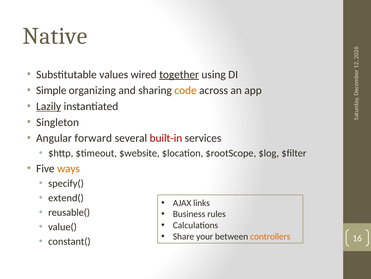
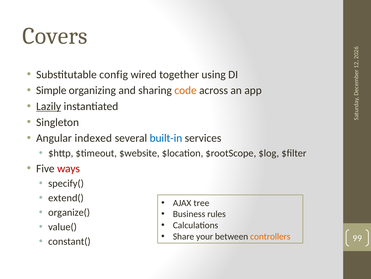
Native: Native -> Covers
values: values -> config
together underline: present -> none
forward: forward -> indexed
built-in colour: red -> blue
ways colour: orange -> red
links: links -> tree
reusable(: reusable( -> organize(
16: 16 -> 99
